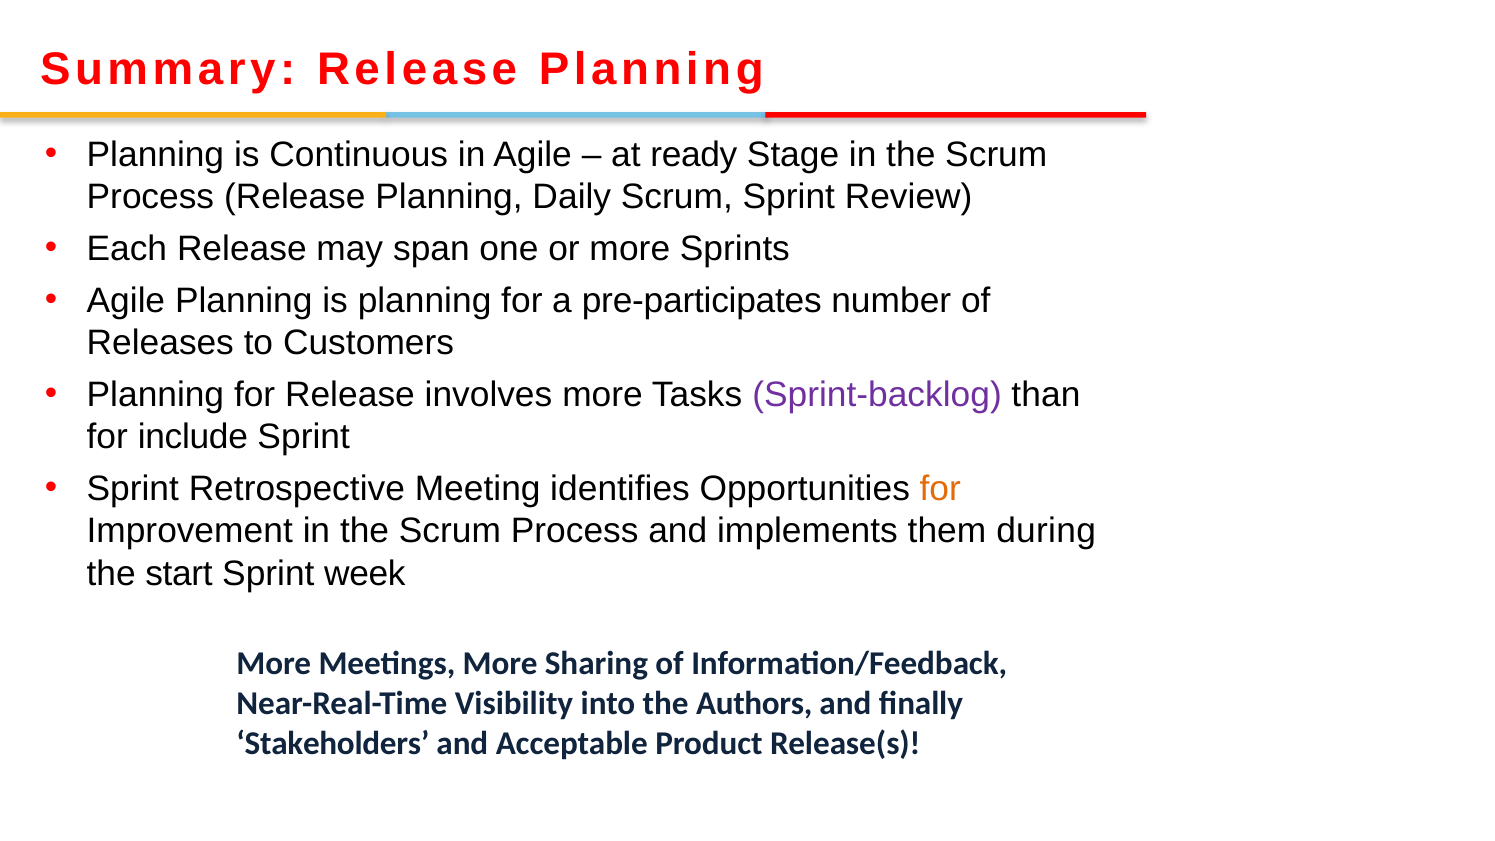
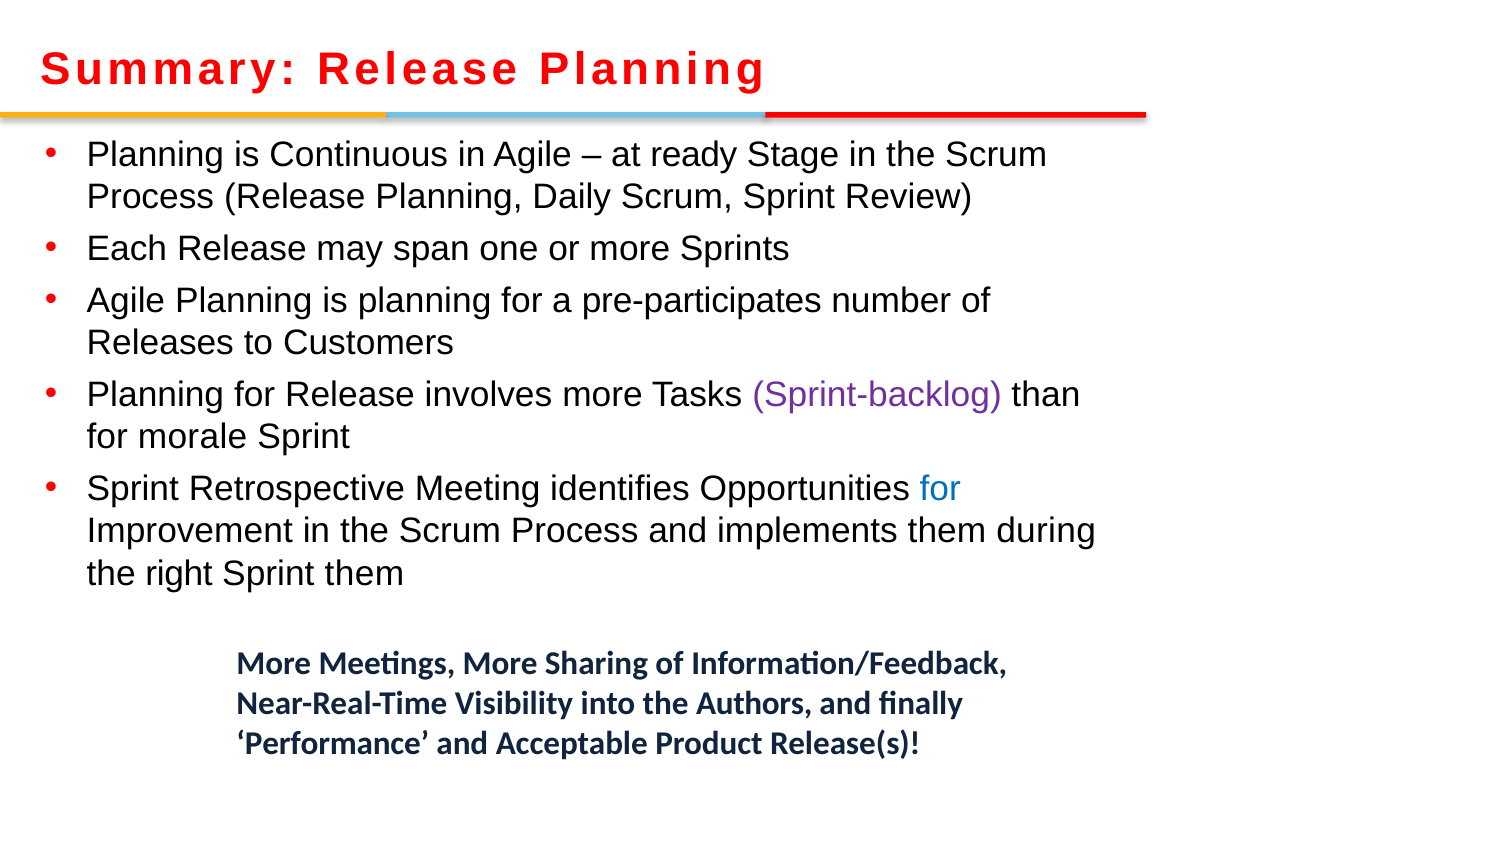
include: include -> morale
for at (940, 489) colour: orange -> blue
start: start -> right
Sprint week: week -> them
Stakeholders: Stakeholders -> Performance
